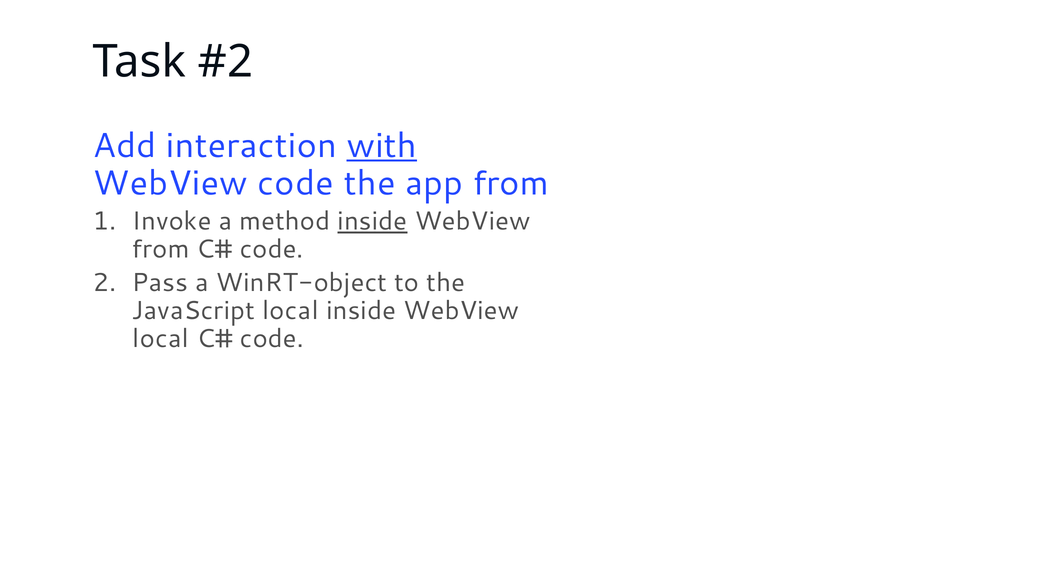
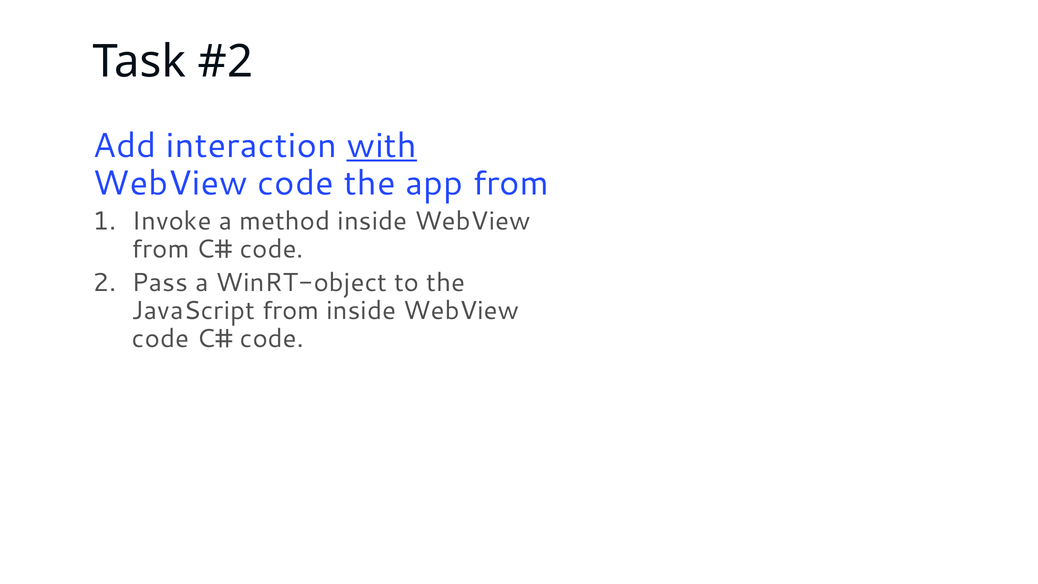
inside at (372, 221) underline: present -> none
JavaScript local: local -> from
local at (161, 339): local -> code
